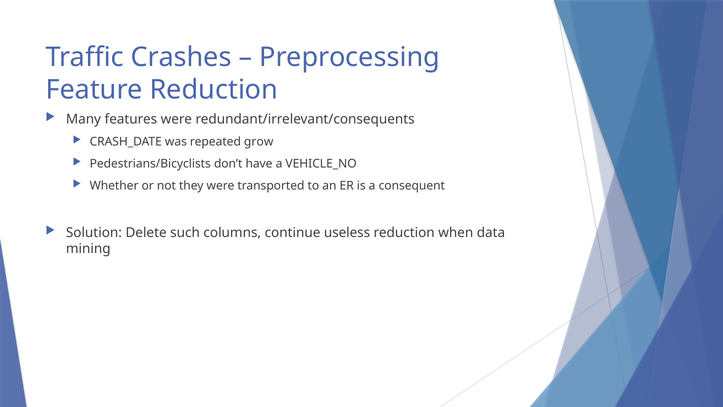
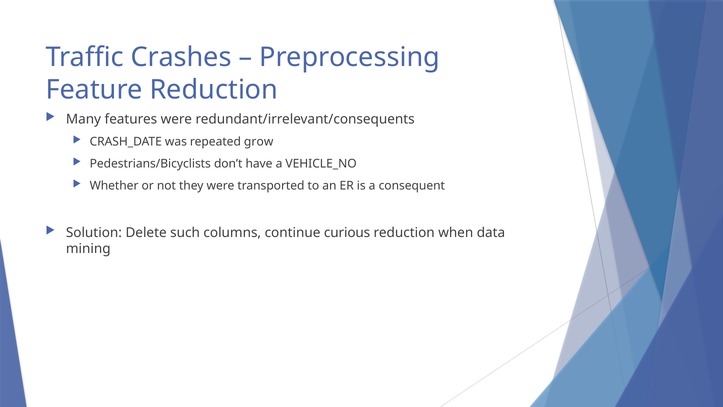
useless: useless -> curious
